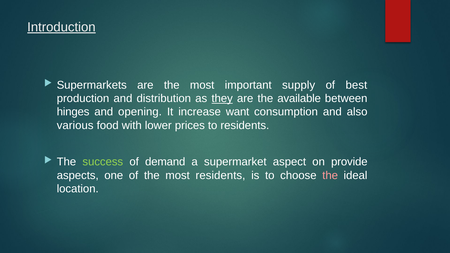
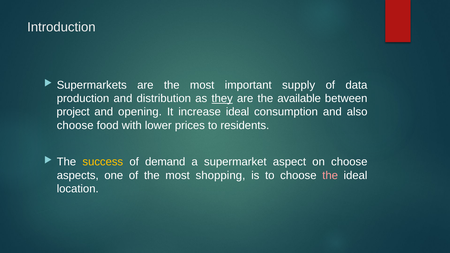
Introduction underline: present -> none
best: best -> data
hinges: hinges -> project
increase want: want -> ideal
various at (75, 126): various -> choose
success colour: light green -> yellow
on provide: provide -> choose
most residents: residents -> shopping
